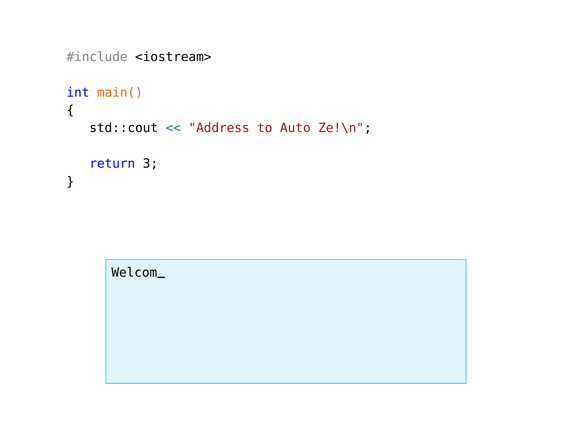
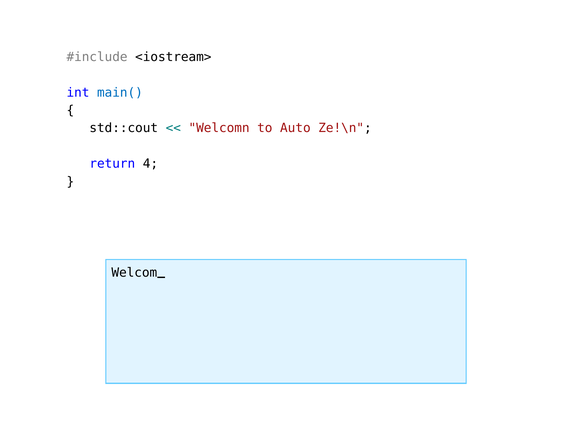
main( colour: orange -> blue
Address at (219, 128): Address -> Welcomn
3: 3 -> 4
